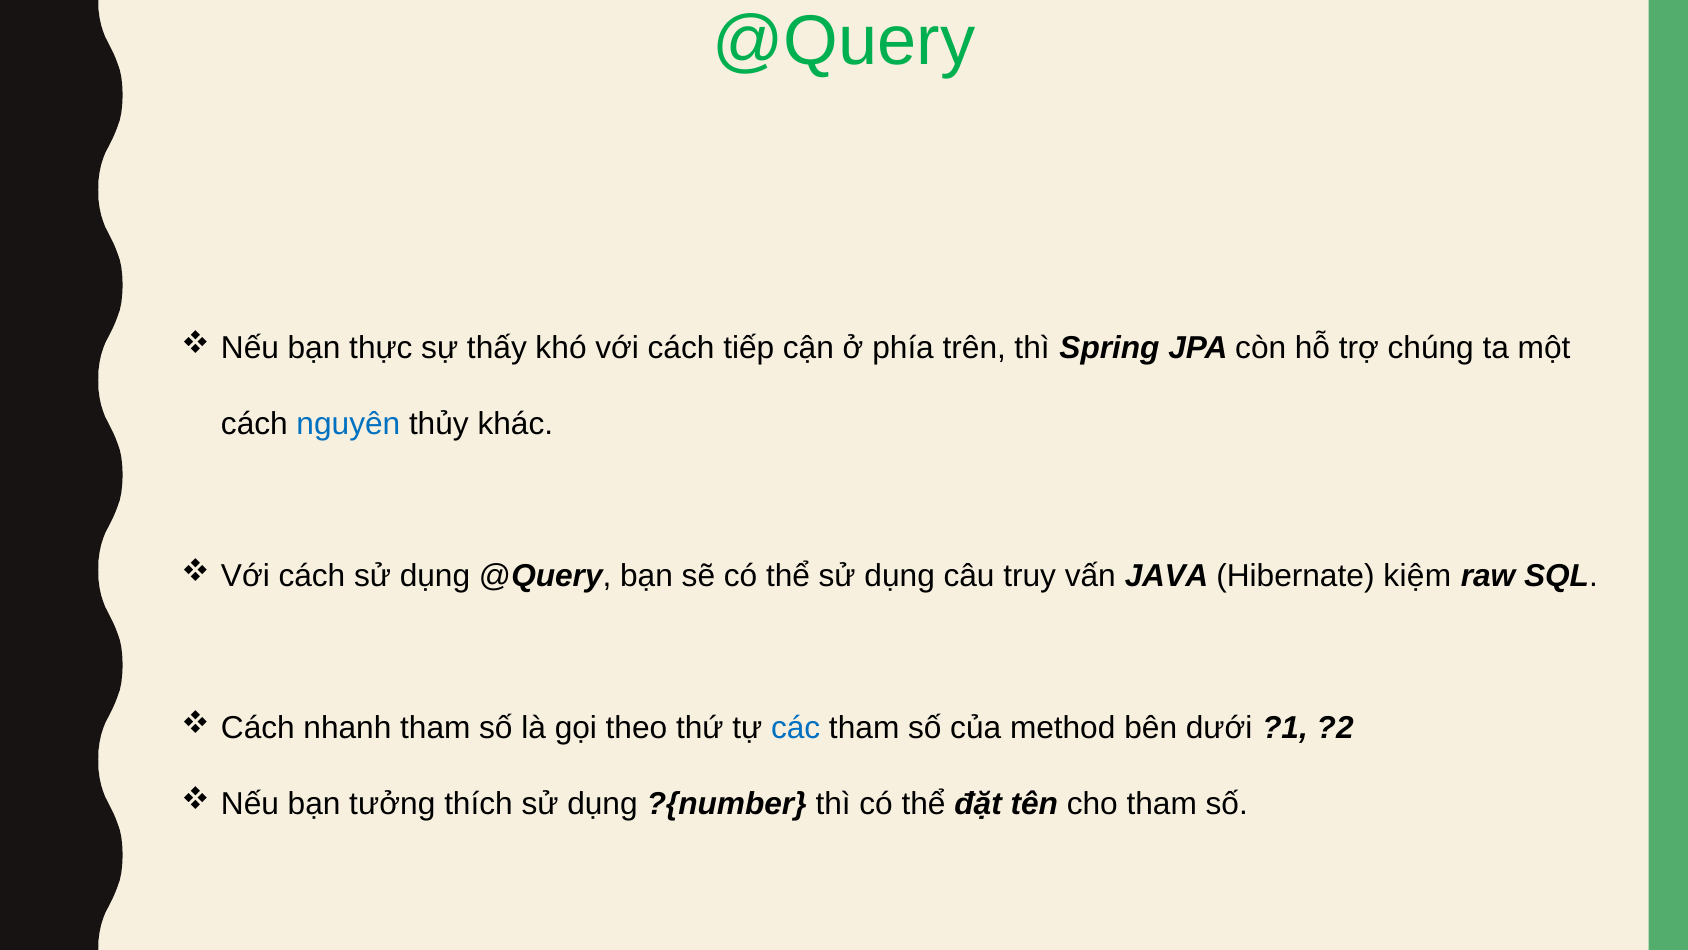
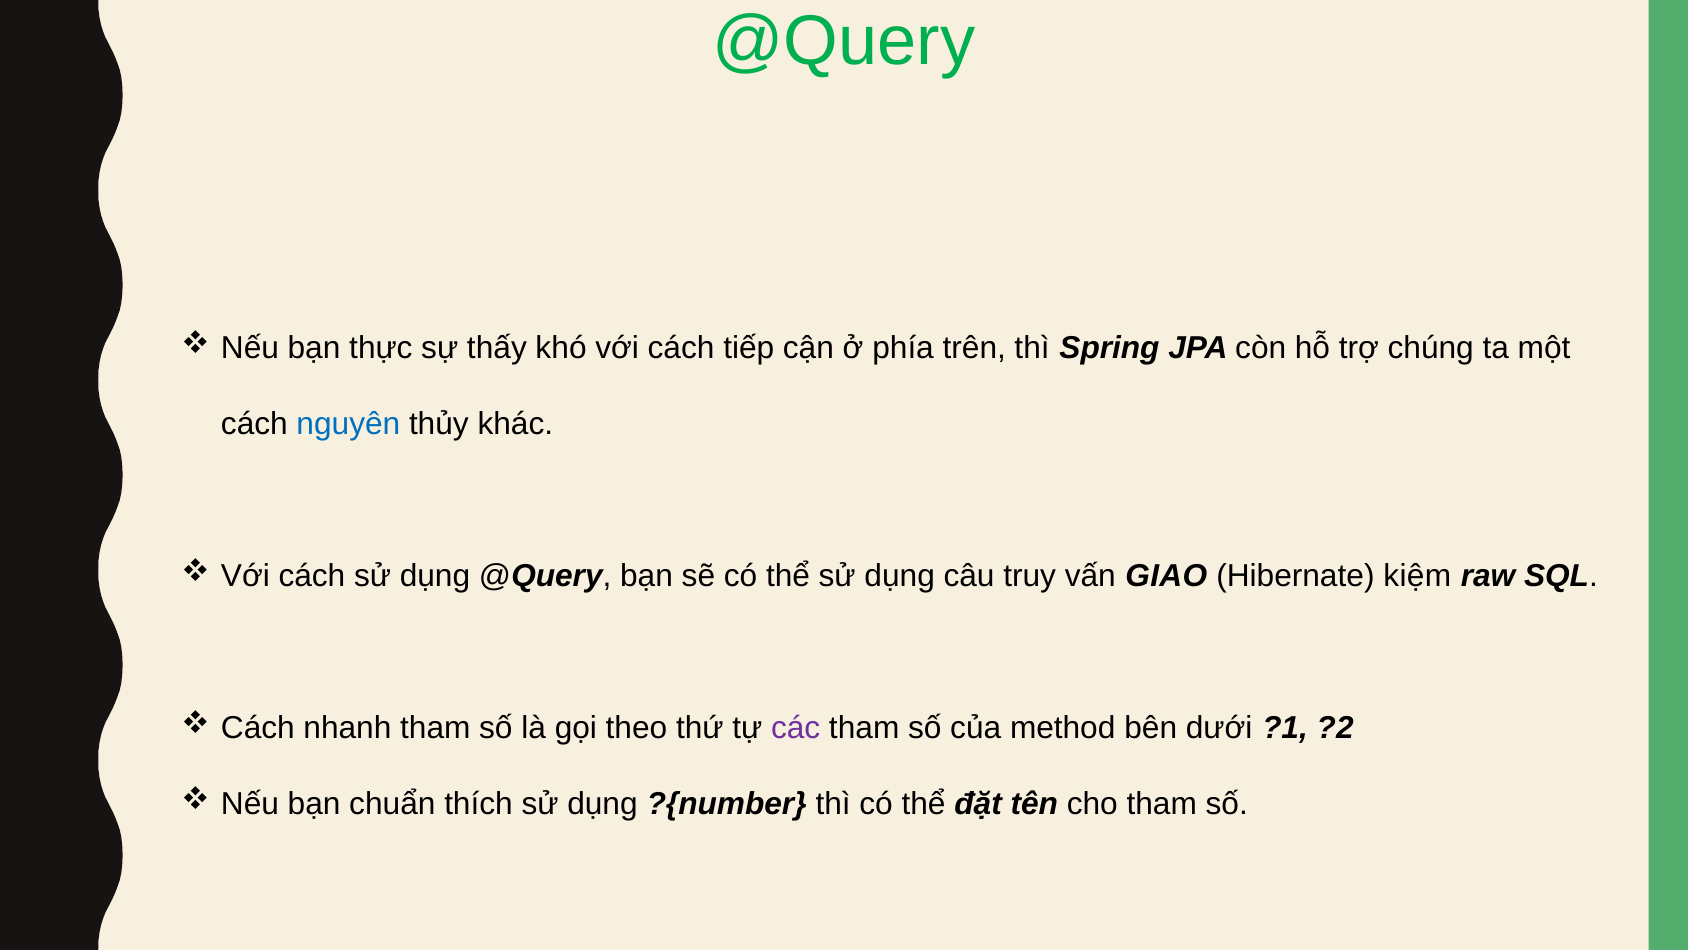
JAVA: JAVA -> GIAO
các colour: blue -> purple
tưởng: tưởng -> chuẩn
